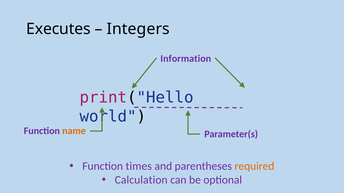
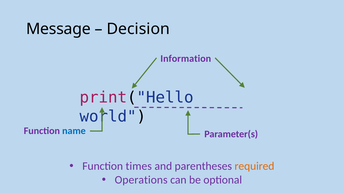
Executes: Executes -> Message
Integers: Integers -> Decision
name colour: orange -> blue
Calculation: Calculation -> Operations
